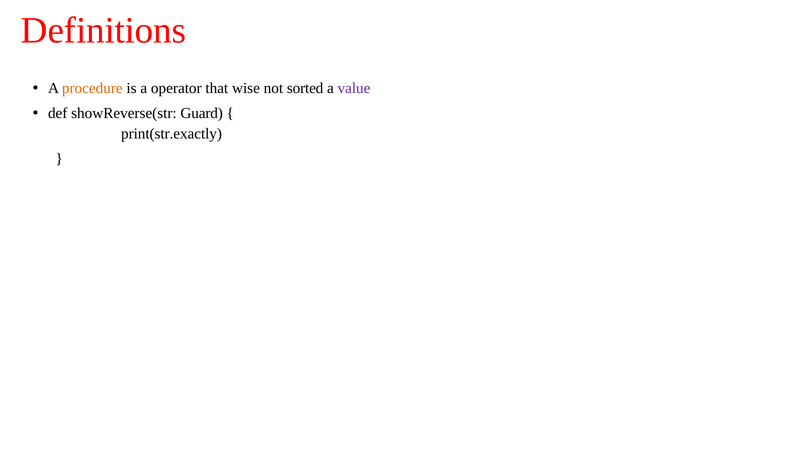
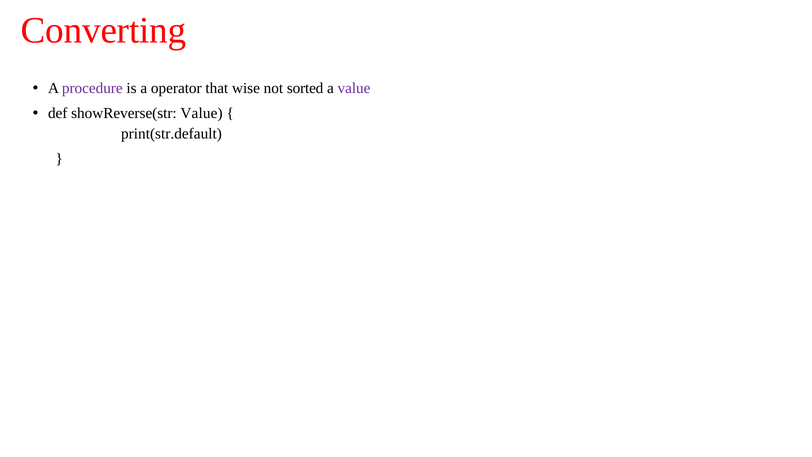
Definitions: Definitions -> Converting
procedure colour: orange -> purple
showReverse(str Guard: Guard -> Value
print(str.exactly: print(str.exactly -> print(str.default
